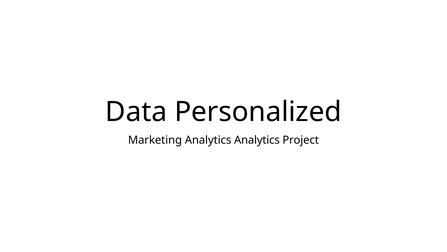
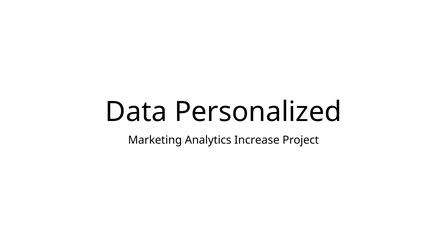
Analytics Analytics: Analytics -> Increase
